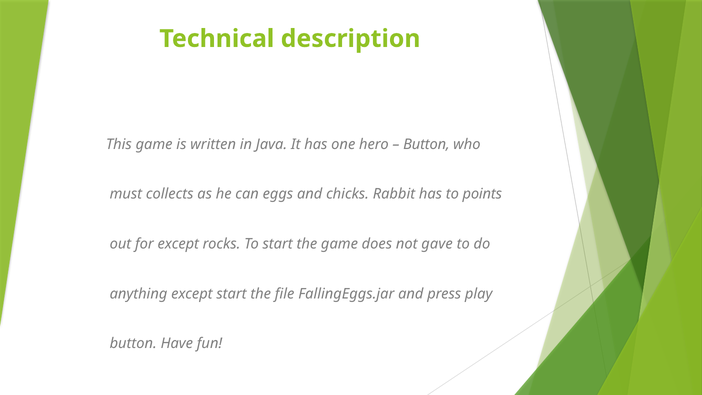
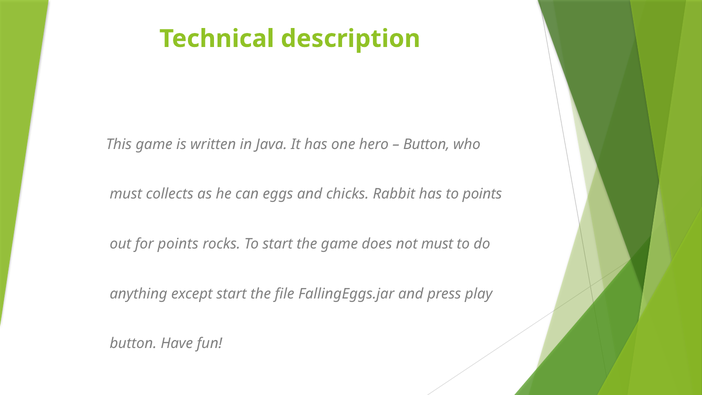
for except: except -> points
not gave: gave -> must
